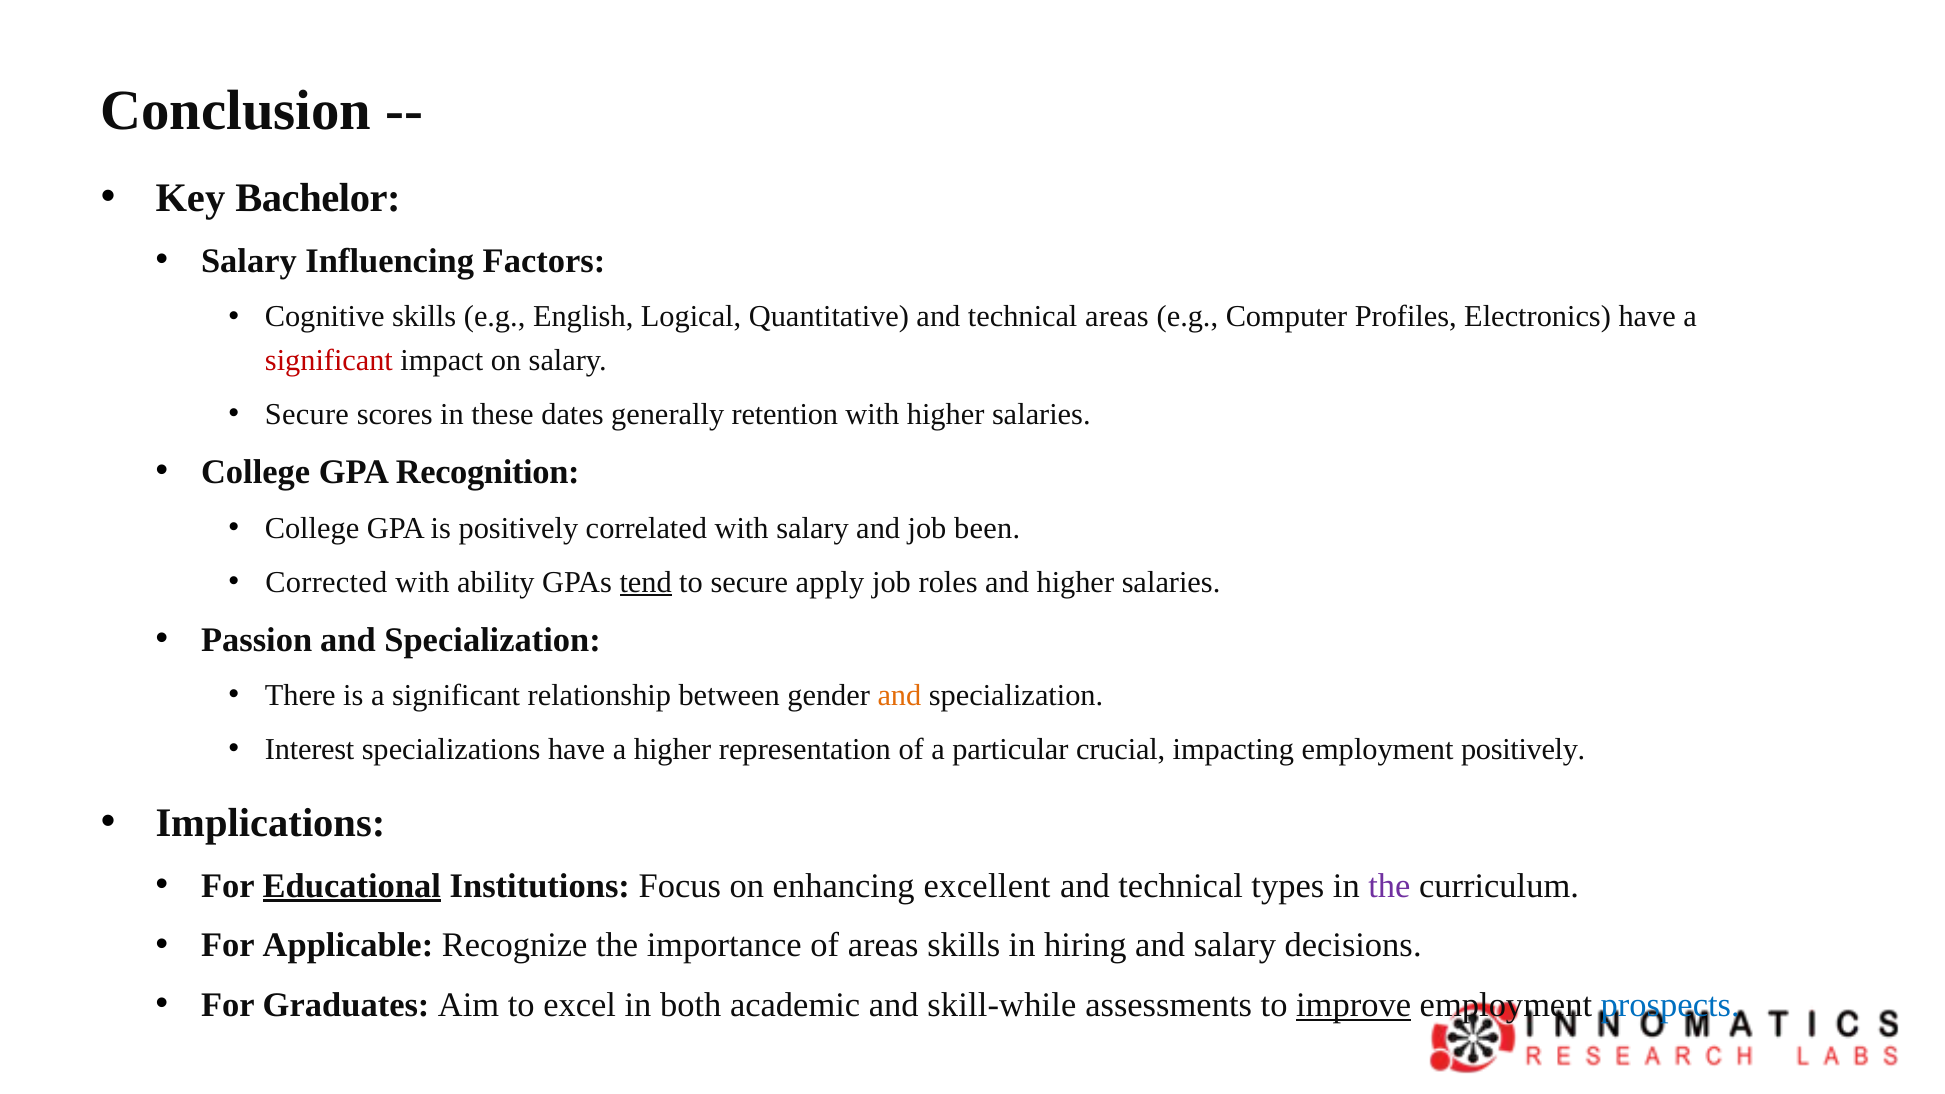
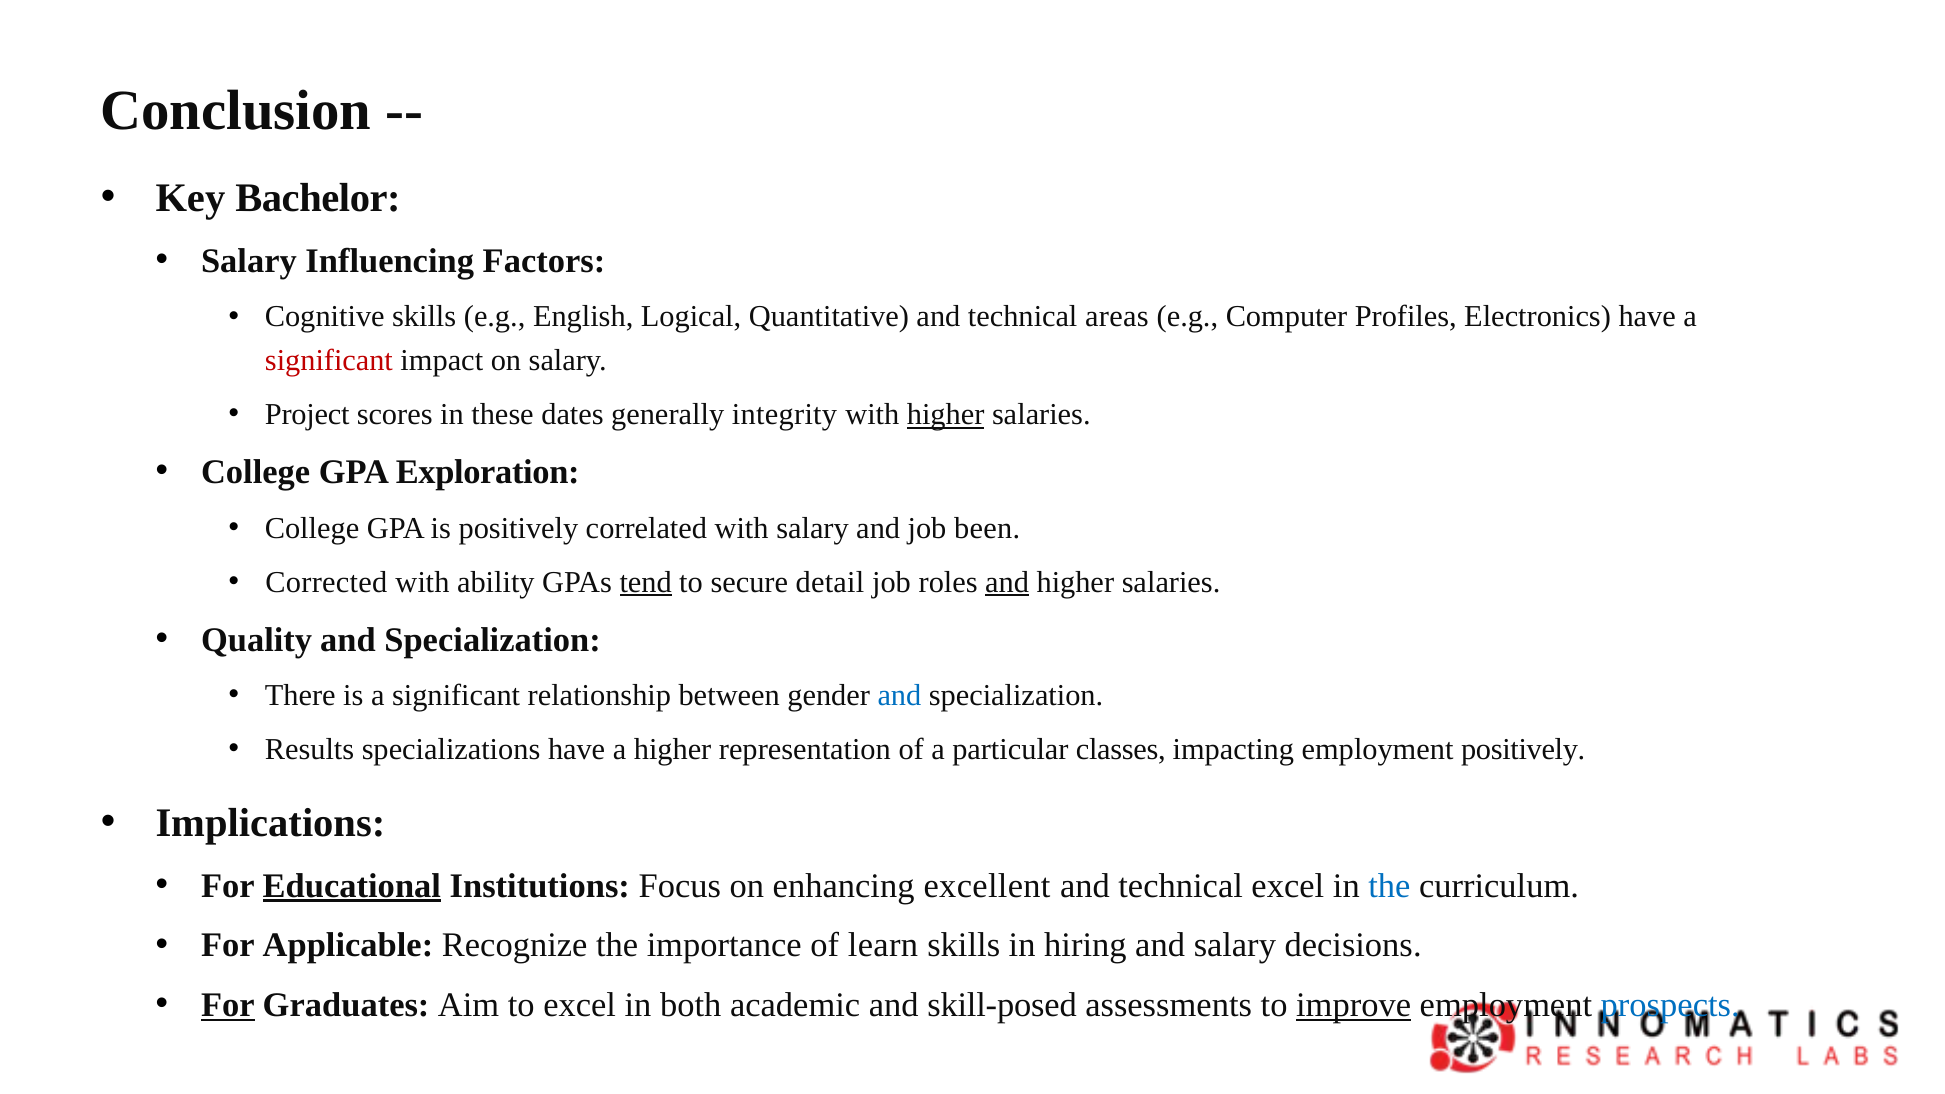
Secure at (307, 415): Secure -> Project
retention: retention -> integrity
higher at (946, 415) underline: none -> present
Recognition: Recognition -> Exploration
apply: apply -> detail
and at (1007, 582) underline: none -> present
Passion: Passion -> Quality
and at (899, 696) colour: orange -> blue
Interest: Interest -> Results
crucial: crucial -> classes
technical types: types -> excel
the at (1389, 886) colour: purple -> blue
of areas: areas -> learn
For at (228, 1005) underline: none -> present
skill-while: skill-while -> skill-posed
